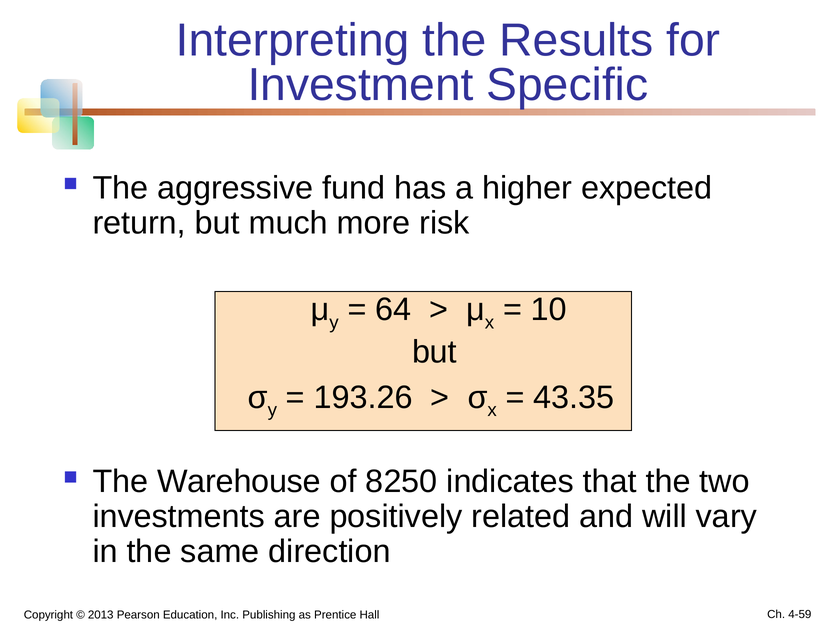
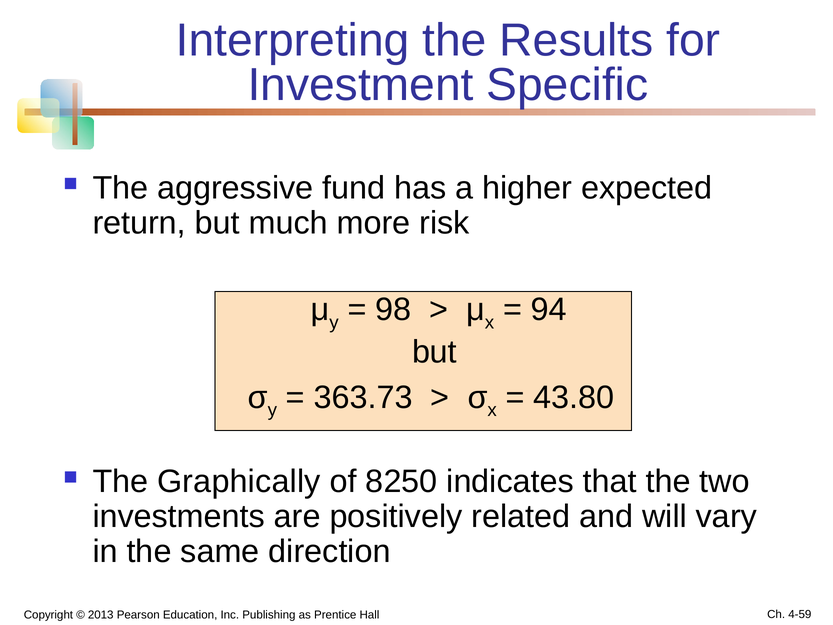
64: 64 -> 98
10: 10 -> 94
193.26: 193.26 -> 363.73
43.35: 43.35 -> 43.80
Warehouse: Warehouse -> Graphically
